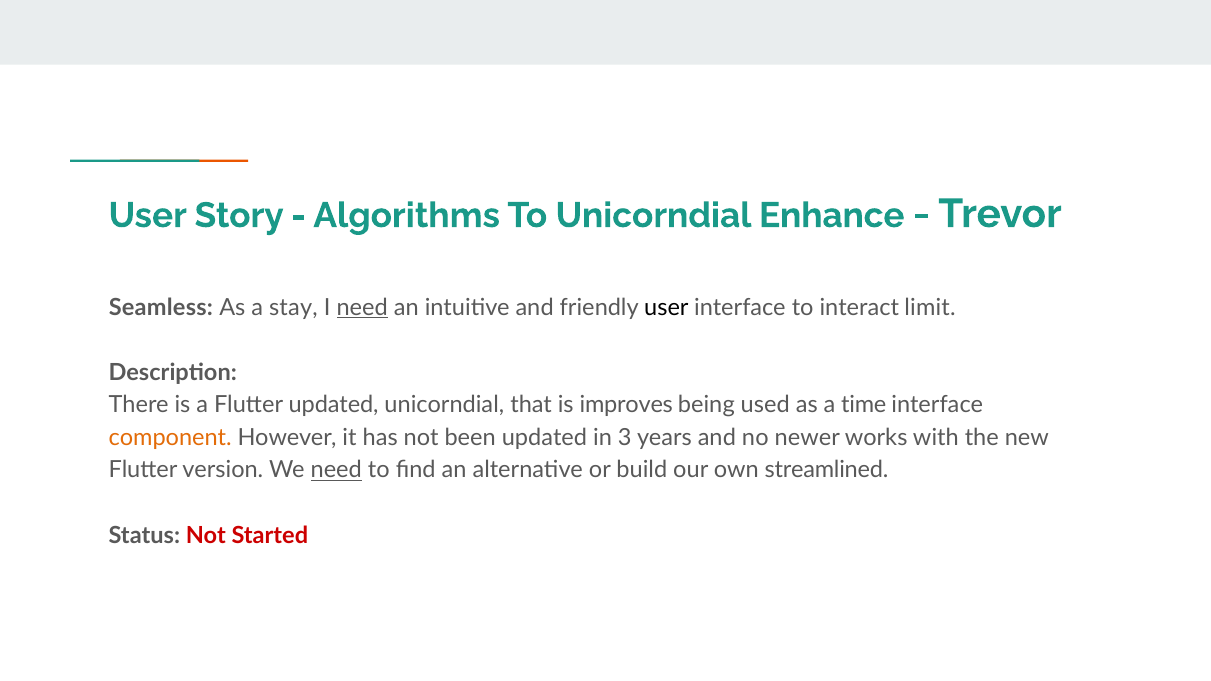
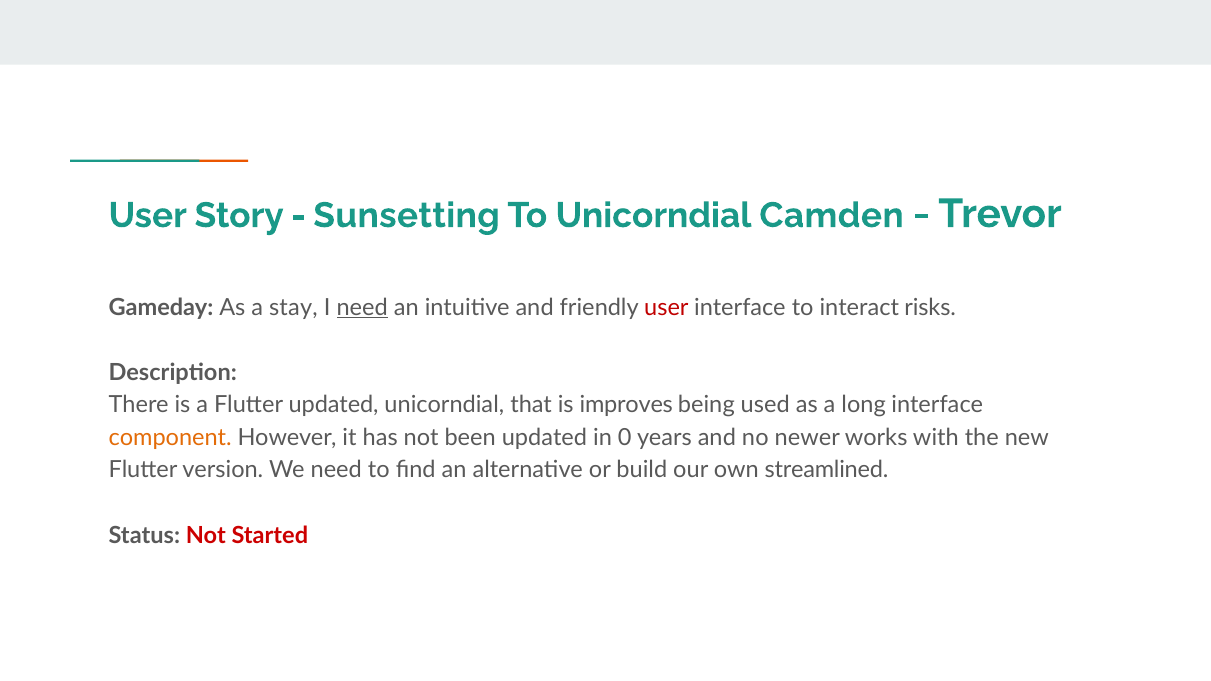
Algorithms: Algorithms -> Sunsetting
Enhance: Enhance -> Camden
Seamless: Seamless -> Gameday
user at (666, 308) colour: black -> red
limit: limit -> risks
time: time -> long
3: 3 -> 0
need at (336, 470) underline: present -> none
